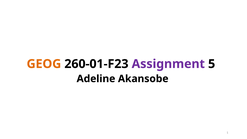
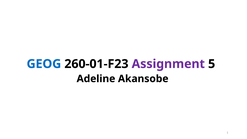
GEOG colour: orange -> blue
